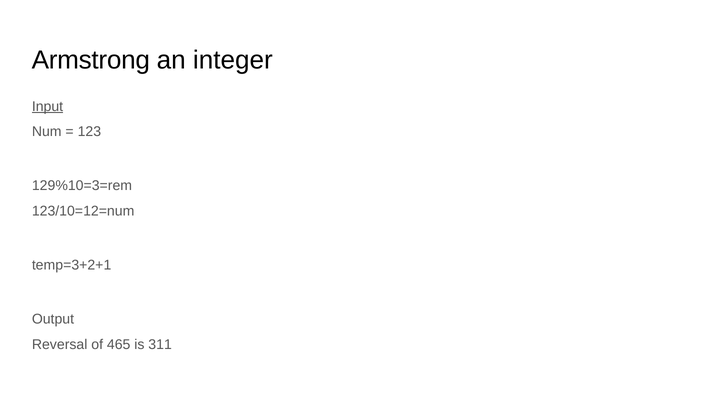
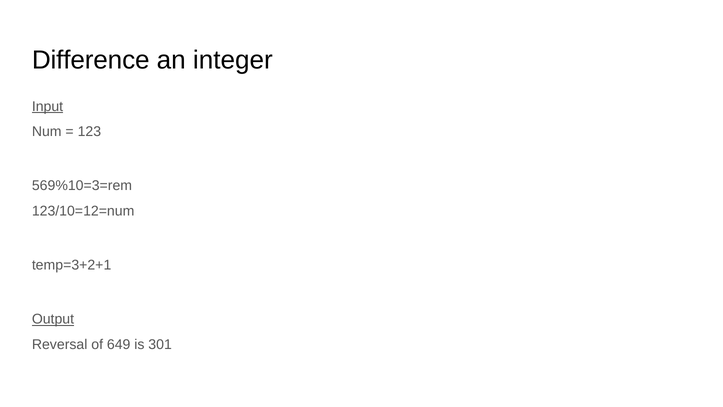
Armstrong: Armstrong -> Difference
129%10=3=rem: 129%10=3=rem -> 569%10=3=rem
Output underline: none -> present
465: 465 -> 649
311: 311 -> 301
